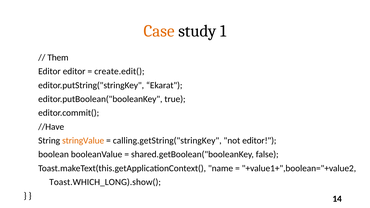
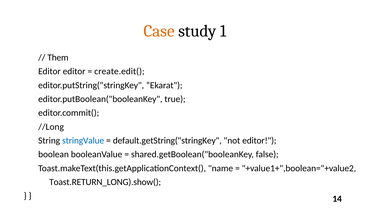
//Have: //Have -> //Long
stringValue colour: orange -> blue
calling.getString("stringKey: calling.getString("stringKey -> default.getString("stringKey
Toast.WHICH_LONG).show(: Toast.WHICH_LONG).show( -> Toast.RETURN_LONG).show(
